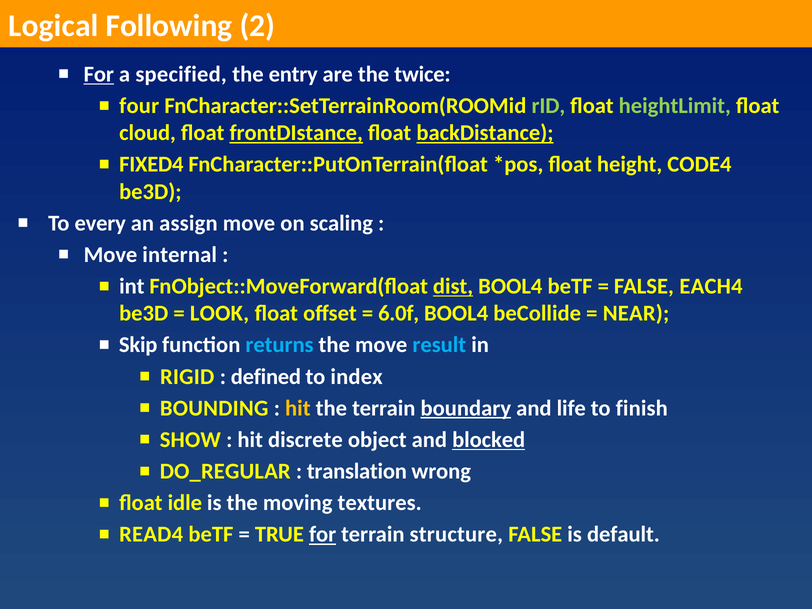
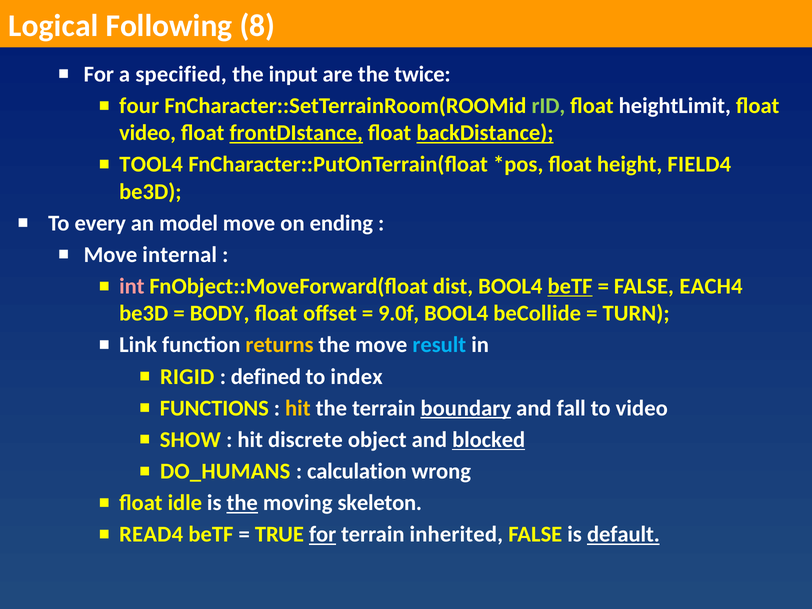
2: 2 -> 8
For at (99, 74) underline: present -> none
entry: entry -> input
heightLimit colour: light green -> white
cloud at (148, 133): cloud -> video
FIXED4: FIXED4 -> TOOL4
CODE4: CODE4 -> FIELD4
assign: assign -> model
scaling: scaling -> ending
int colour: white -> pink
dist underline: present -> none
beTF at (570, 286) underline: none -> present
LOOK: LOOK -> BODY
6.0f: 6.0f -> 9.0f
NEAR: NEAR -> TURN
Skip: Skip -> Link
returns colour: light blue -> yellow
BOUNDING: BOUNDING -> FUNCTIONS
life: life -> fall
to finish: finish -> video
DO_REGULAR: DO_REGULAR -> DO_HUMANS
translation: translation -> calculation
the at (242, 503) underline: none -> present
textures: textures -> skeleton
structure: structure -> inherited
default underline: none -> present
